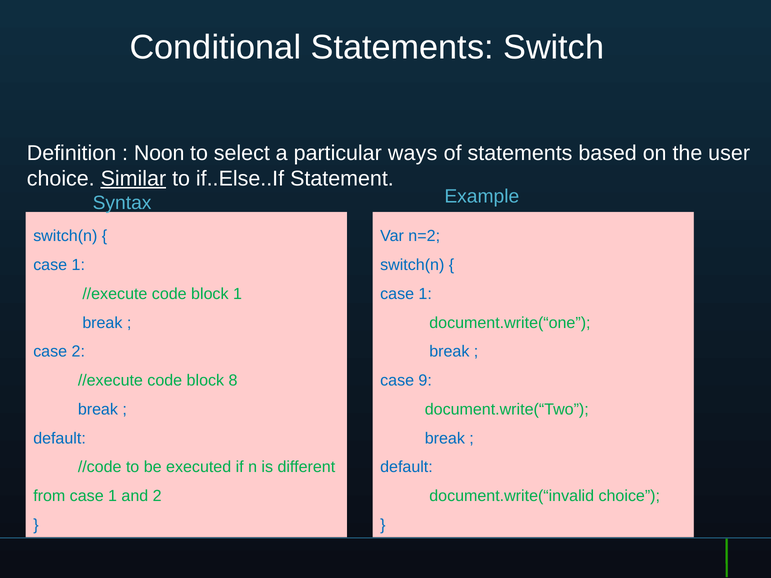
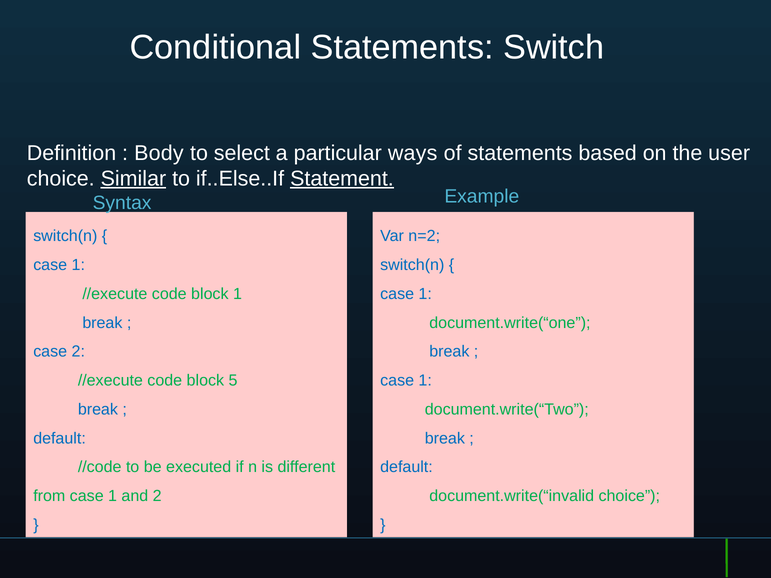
Noon: Noon -> Body
Statement underline: none -> present
8: 8 -> 5
9 at (425, 381): 9 -> 1
